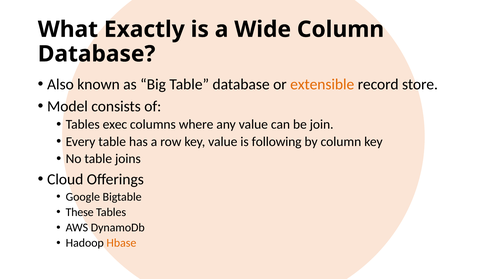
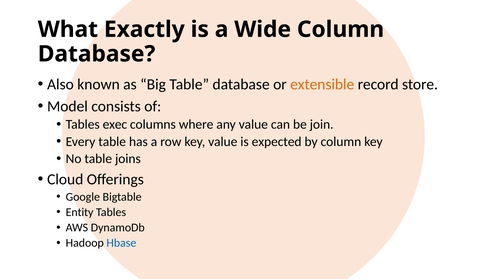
following: following -> expected
These: These -> Entity
Hbase colour: orange -> blue
